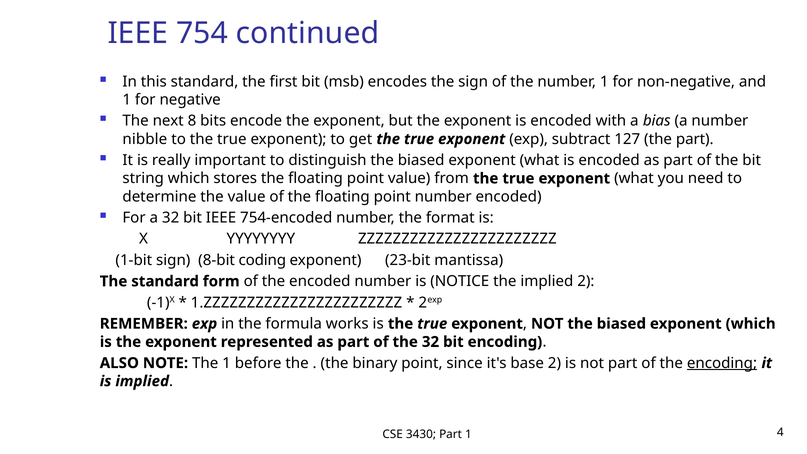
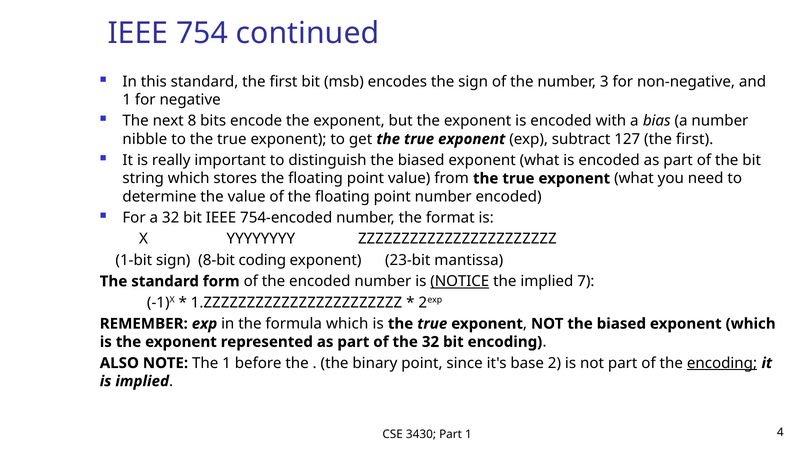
number 1: 1 -> 3
127 the part: part -> first
NOTICE underline: none -> present
implied 2: 2 -> 7
formula works: works -> which
